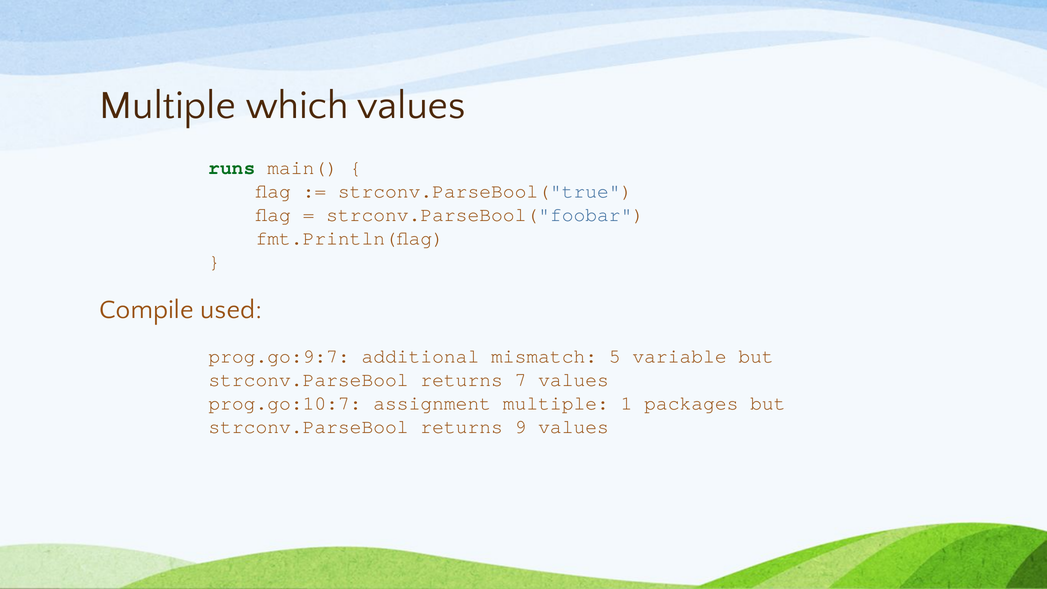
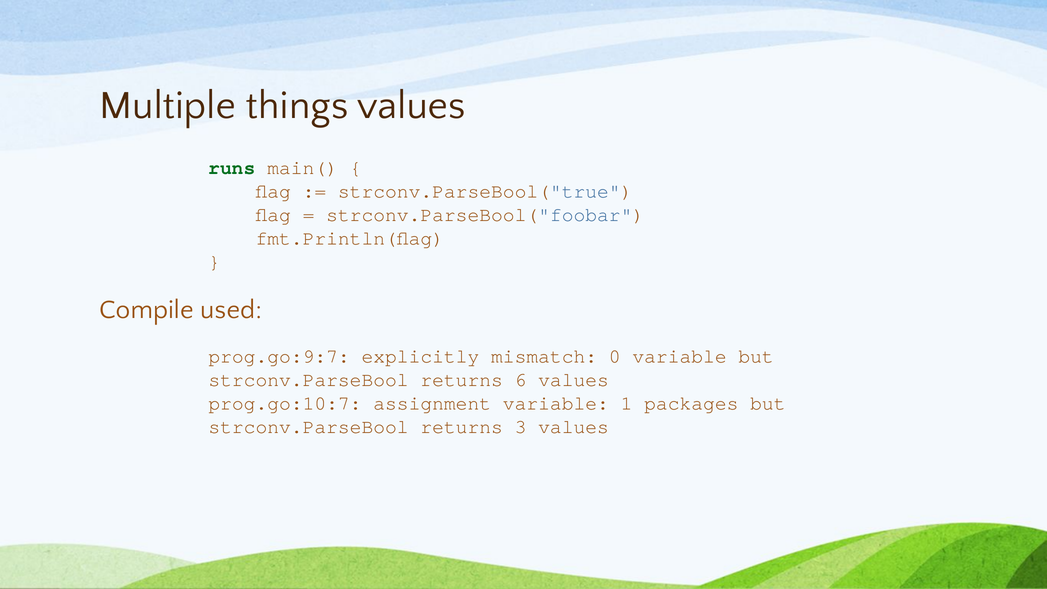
which: which -> things
additional: additional -> explicitly
5: 5 -> 0
7: 7 -> 6
assignment multiple: multiple -> variable
9: 9 -> 3
